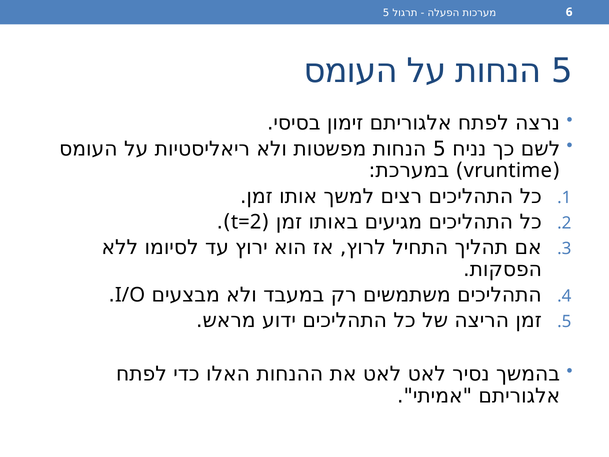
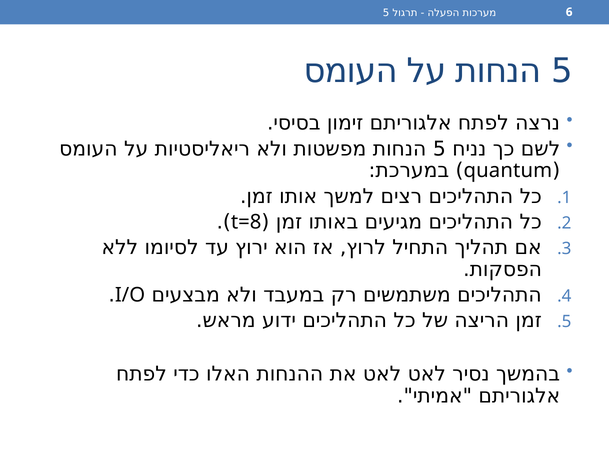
vruntime: vruntime -> quantum
t=2: t=2 -> t=8
